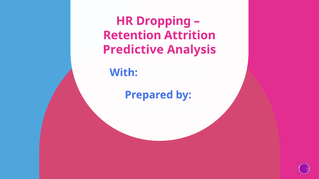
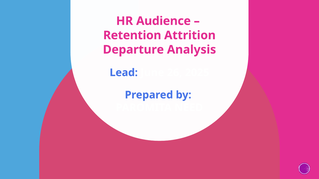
Dropping: Dropping -> Audience
Predictive: Predictive -> Departure
With: With -> Lead
